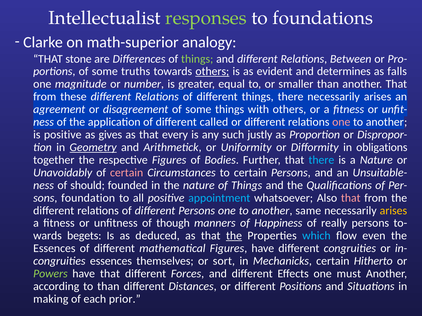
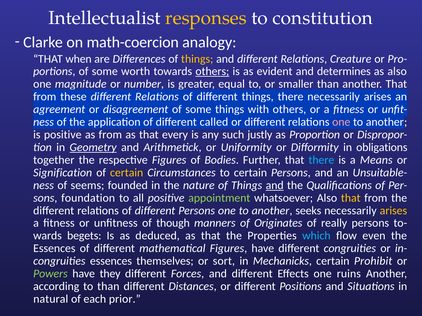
responses colour: light green -> yellow
foundations: foundations -> constitution
math-superior: math-superior -> math-coercion
stone: stone -> when
things at (197, 59) colour: light green -> yellow
Between: Between -> Creature
truths: truths -> worth
as falls: falls -> also
as gives: gives -> from
a Nature: Nature -> Means
Unavoidably: Unavoidably -> Signification
certain at (127, 173) colour: pink -> yellow
should: should -> seems
and at (275, 185) underline: none -> present
appointment colour: light blue -> light green
that at (351, 198) colour: pink -> yellow
same: same -> seeks
Happiness: Happiness -> Originates
the at (234, 236) underline: present -> none
Hitherto: Hitherto -> Prohibit
have that: that -> they
must: must -> ruins
making: making -> natural
